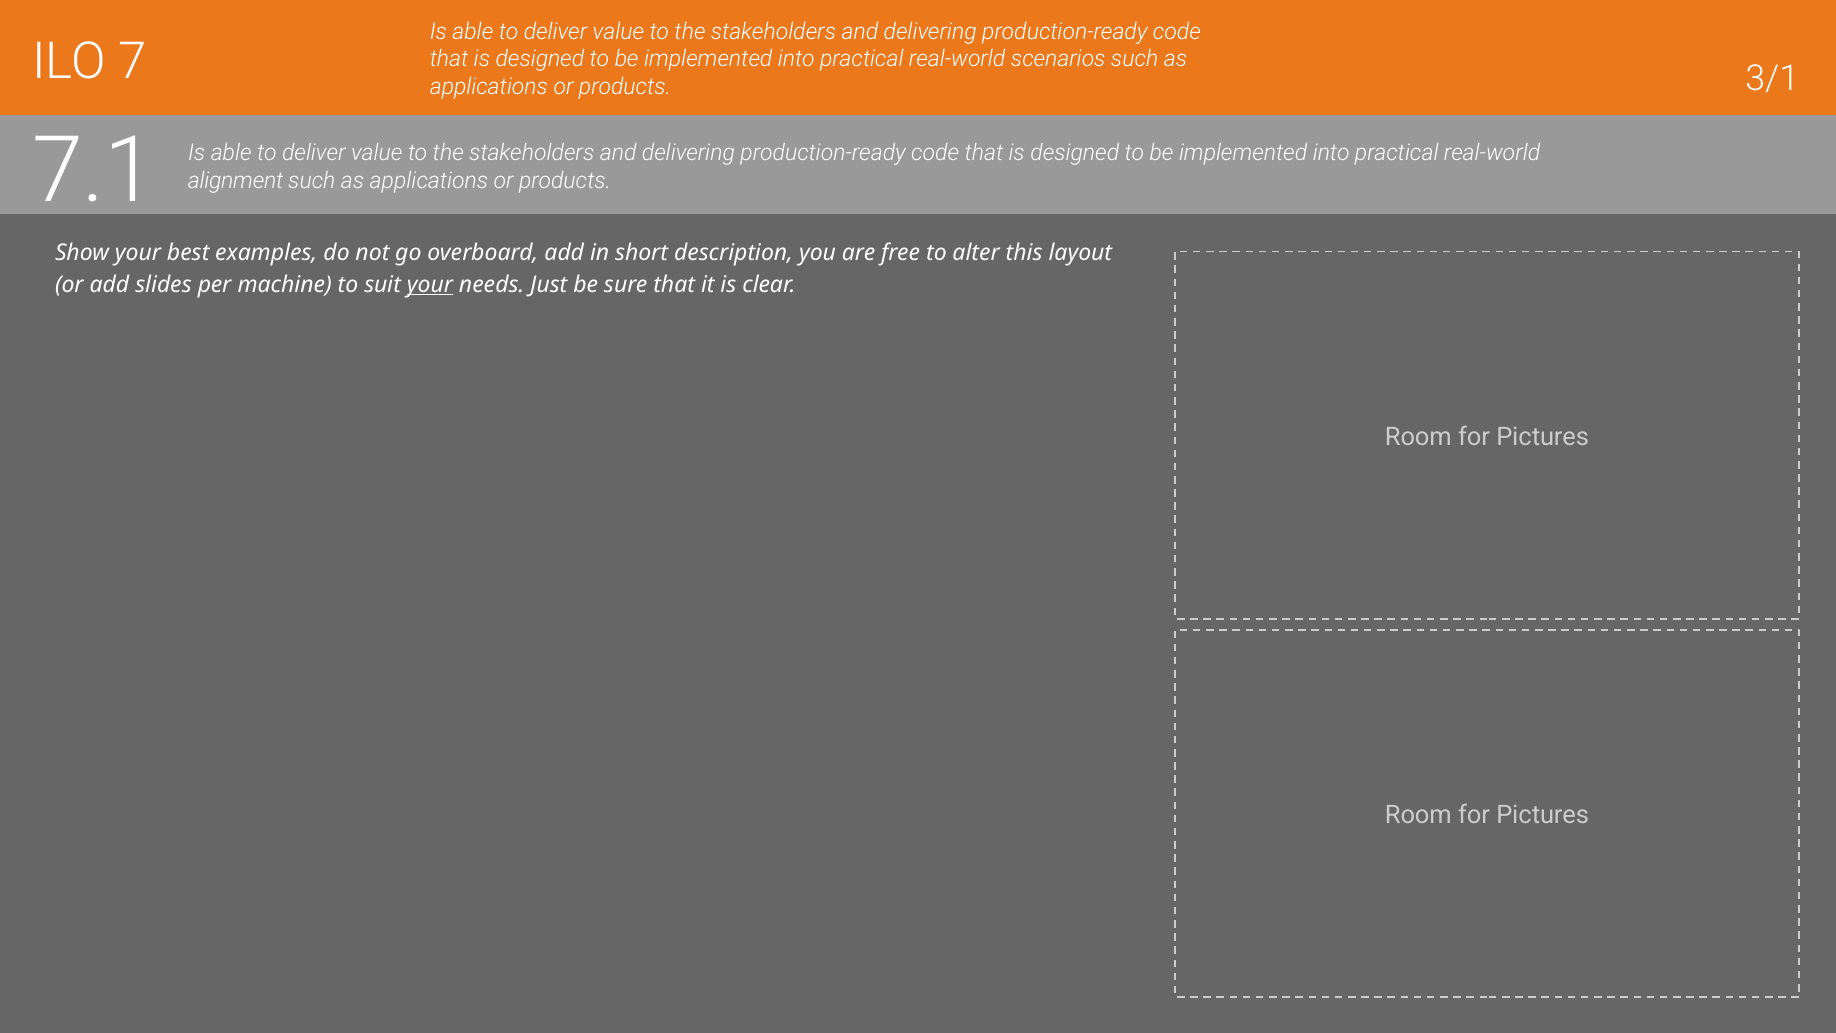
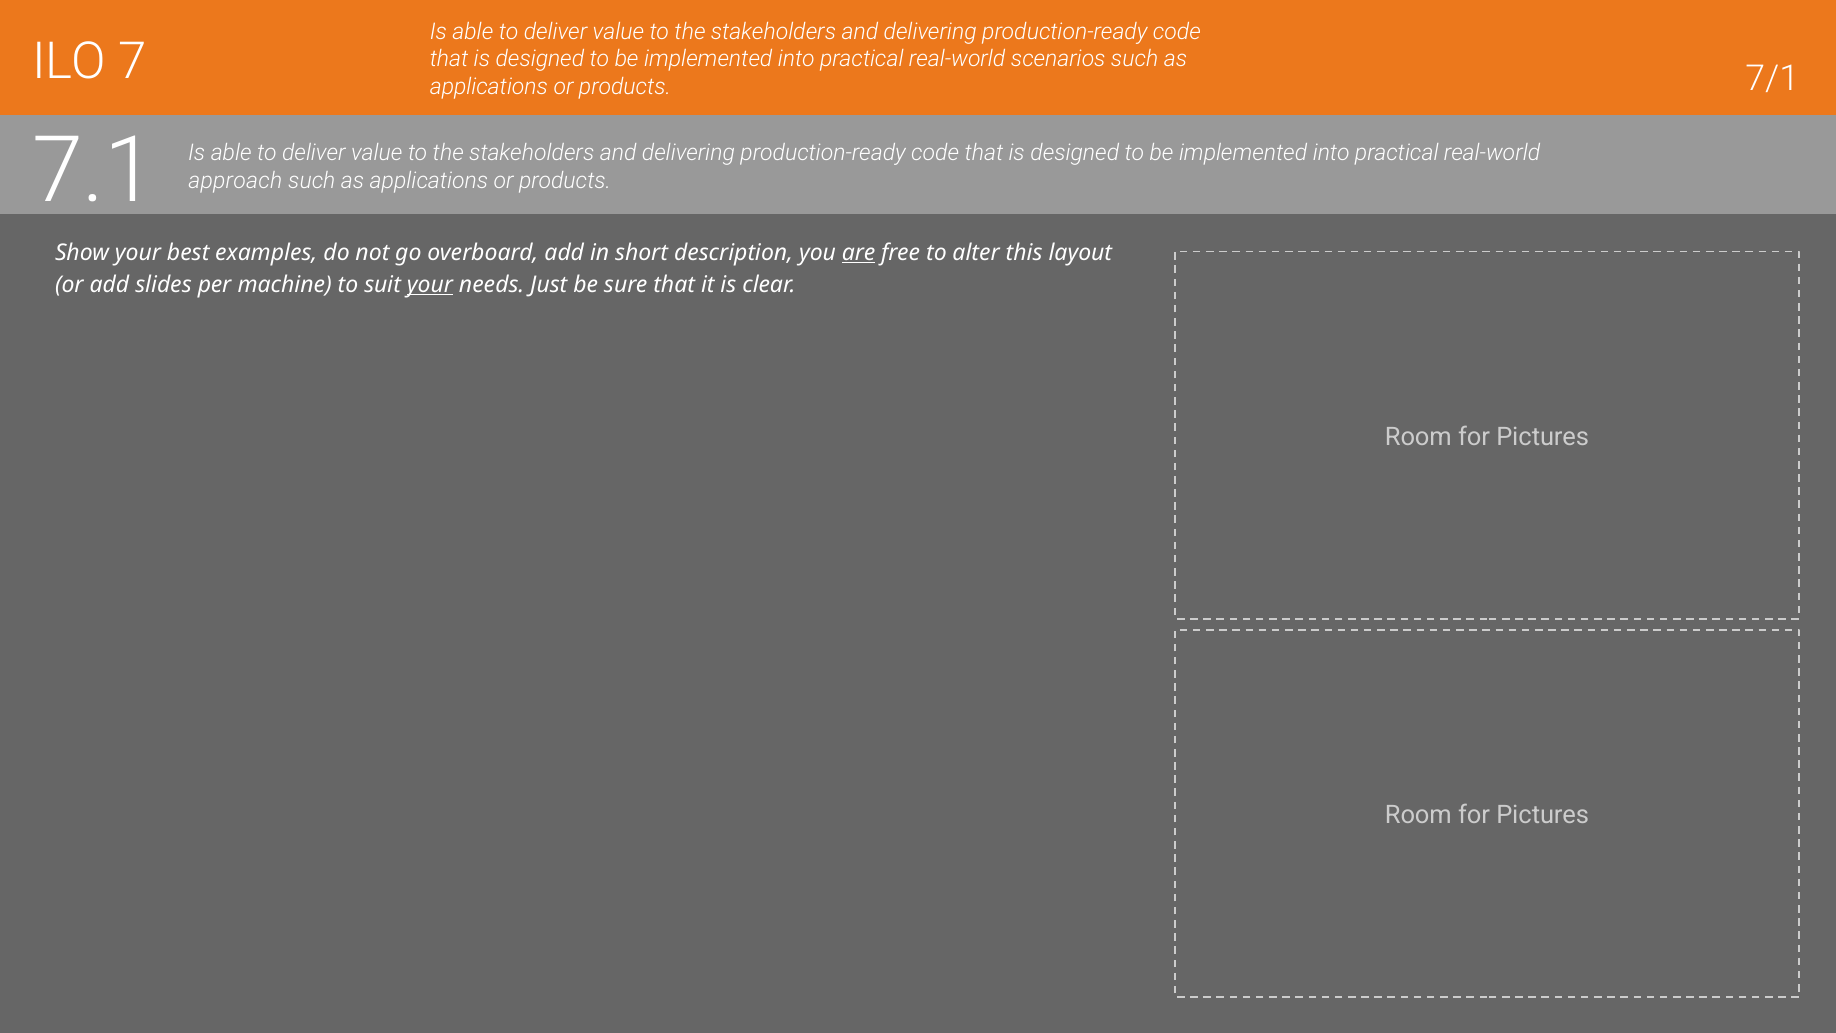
3/1: 3/1 -> 7/1
alignment: alignment -> approach
are underline: none -> present
